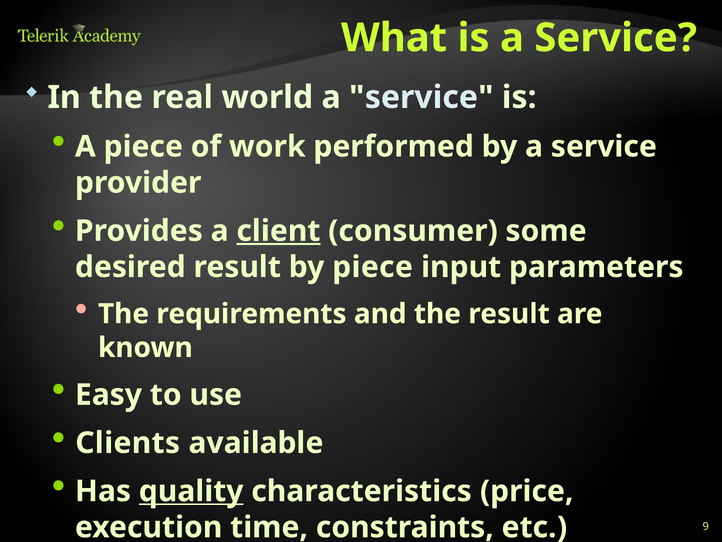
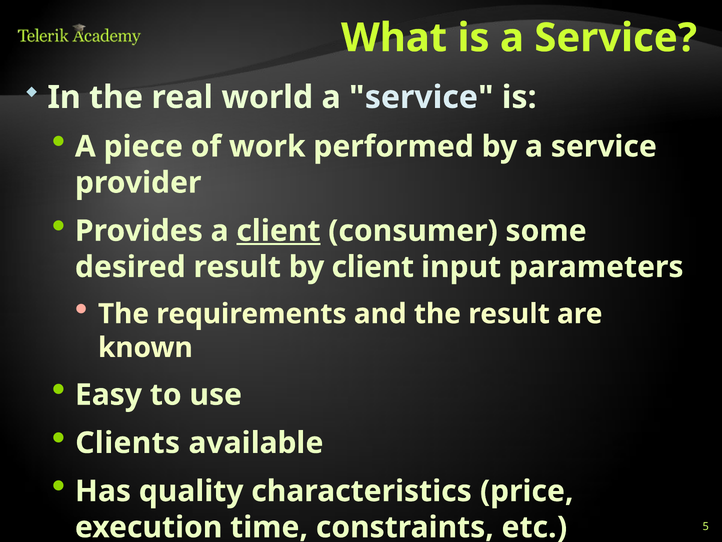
by piece: piece -> client
quality underline: present -> none
9: 9 -> 5
